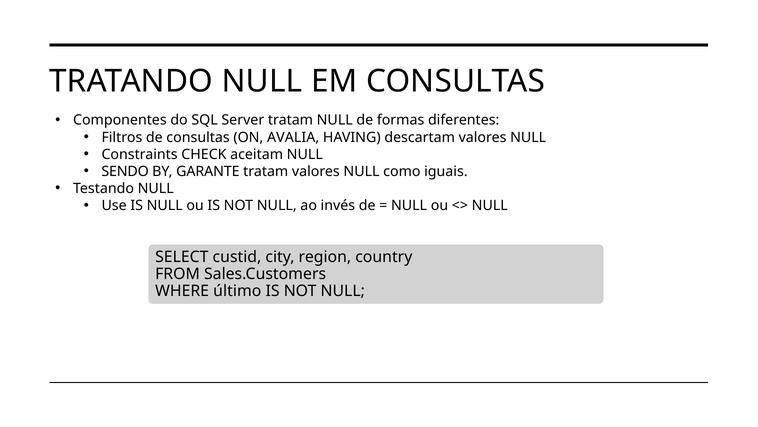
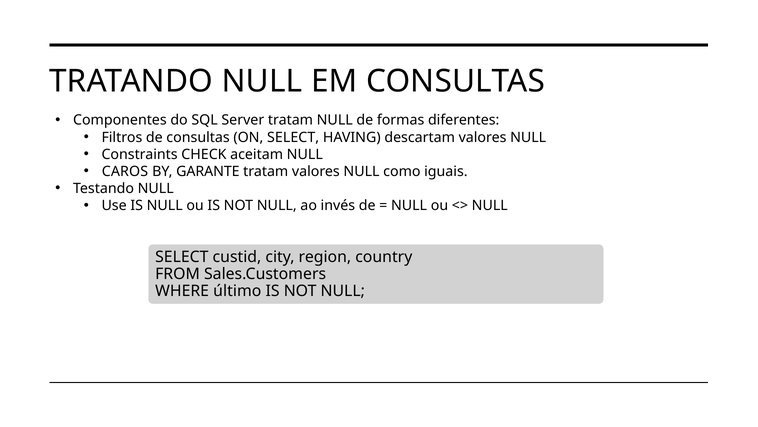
ON AVALIA: AVALIA -> SELECT
SENDO: SENDO -> CAROS
